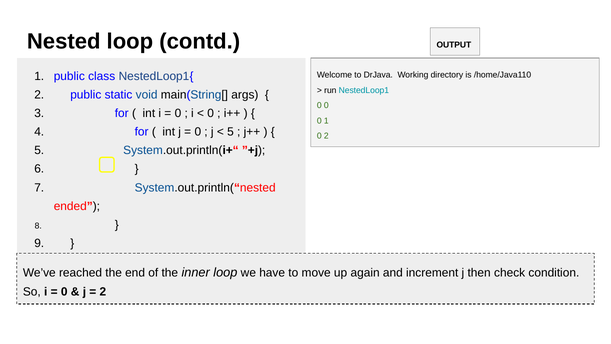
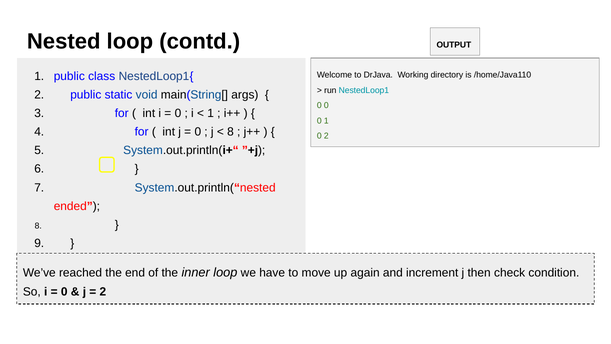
0 at (211, 113): 0 -> 1
5 at (231, 132): 5 -> 8
